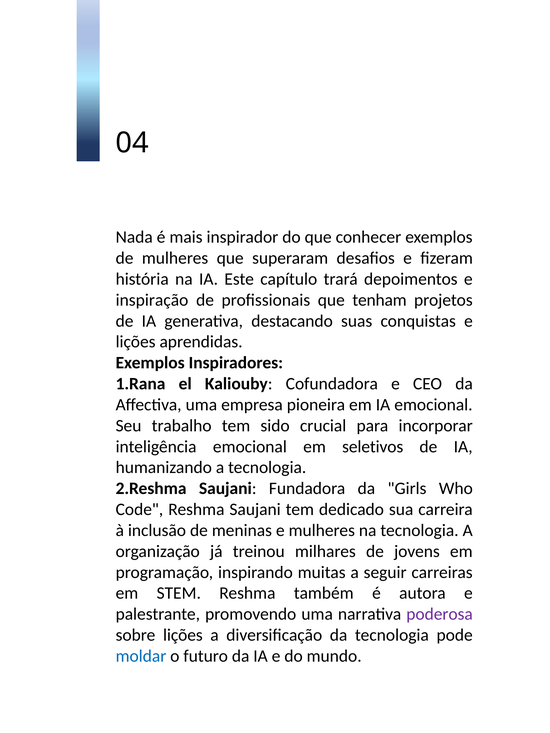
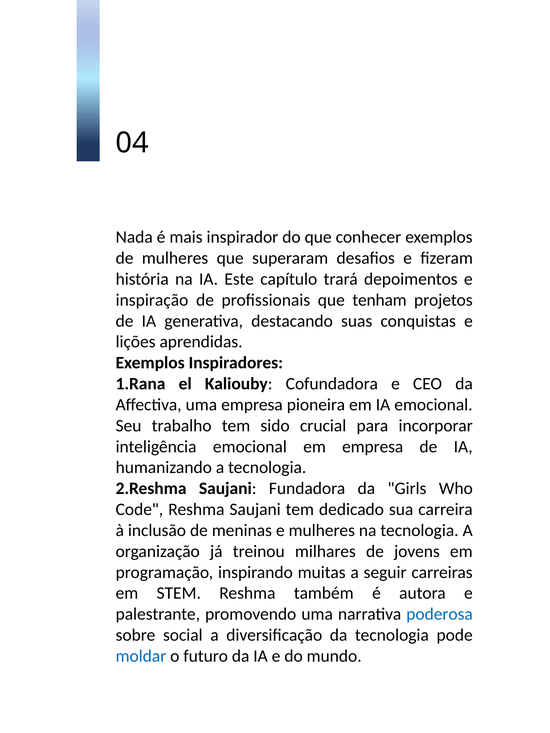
em seletivos: seletivos -> empresa
poderosa colour: purple -> blue
sobre lições: lições -> social
